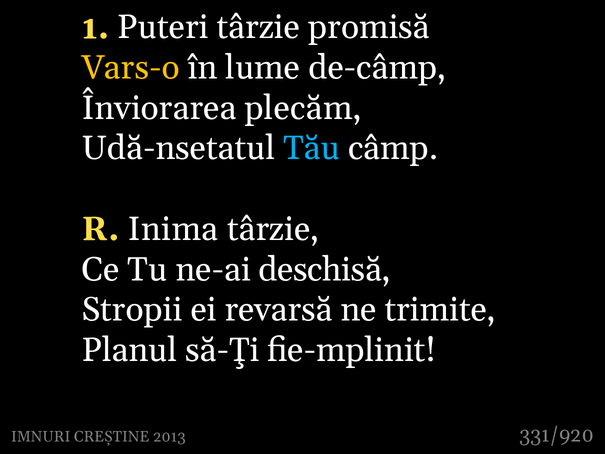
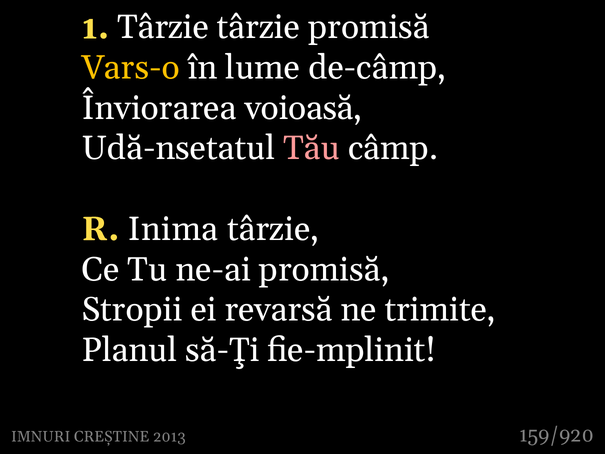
1 Puteri: Puteri -> Târzie
plecăm: plecăm -> voioasă
Tău colour: light blue -> pink
ne-ai deschisă: deschisă -> promisă
331/920: 331/920 -> 159/920
